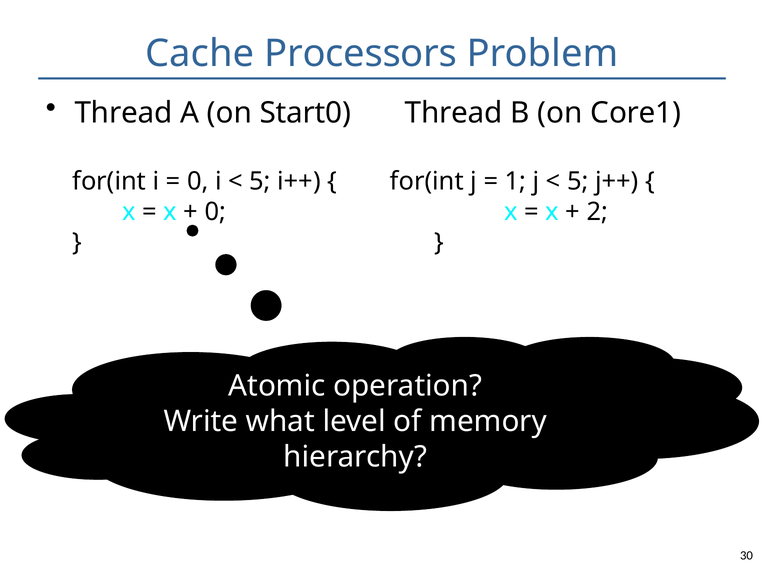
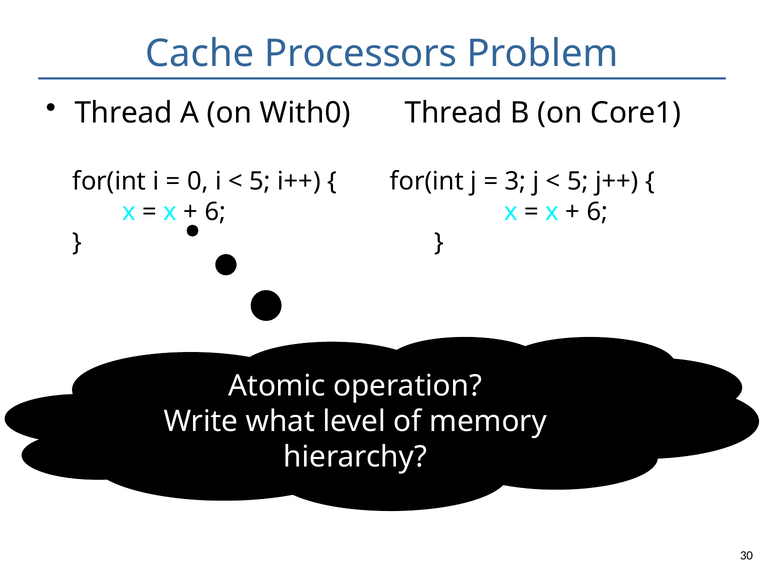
Start0: Start0 -> With0
1: 1 -> 3
0 at (215, 212): 0 -> 6
2 at (597, 212): 2 -> 6
